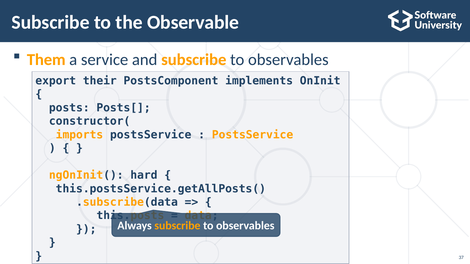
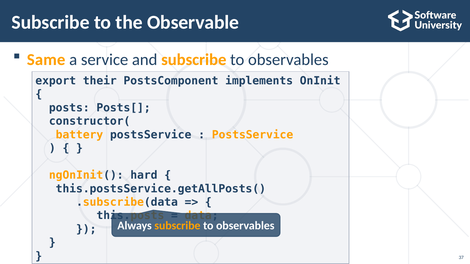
Them: Them -> Same
imports: imports -> battery
